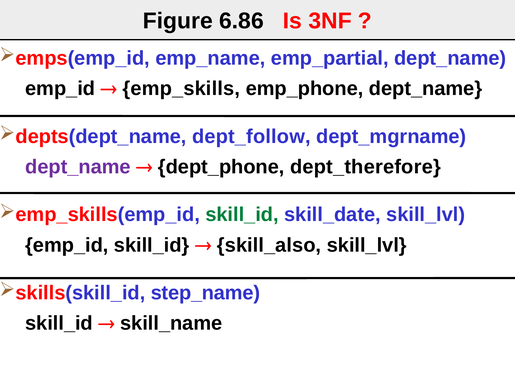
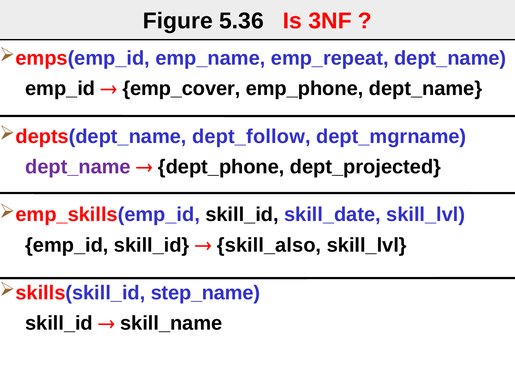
6.86: 6.86 -> 5.36
emp_partial: emp_partial -> emp_repeat
emp_skills: emp_skills -> emp_cover
dept_therefore: dept_therefore -> dept_projected
skill_id at (242, 215) colour: green -> black
